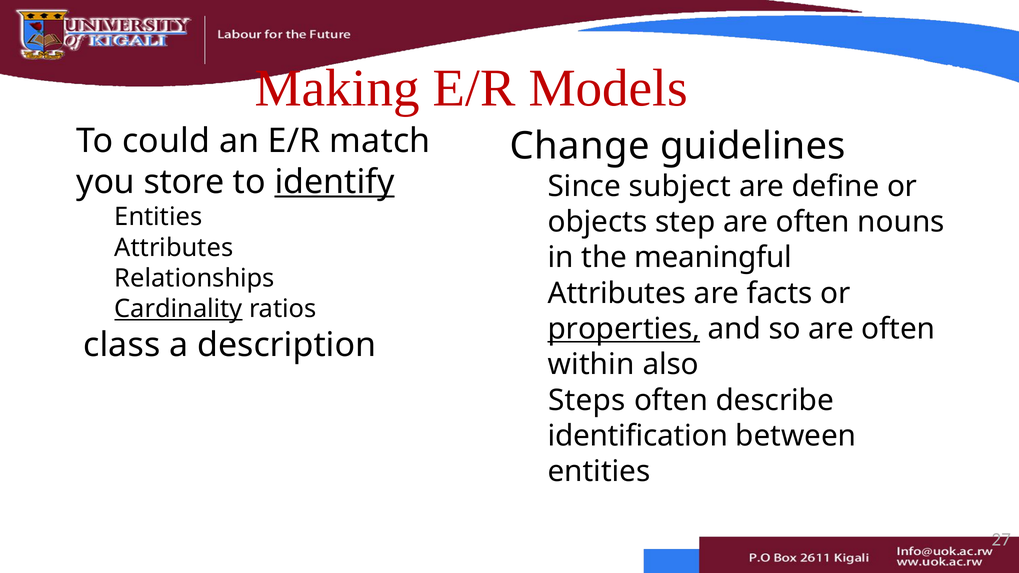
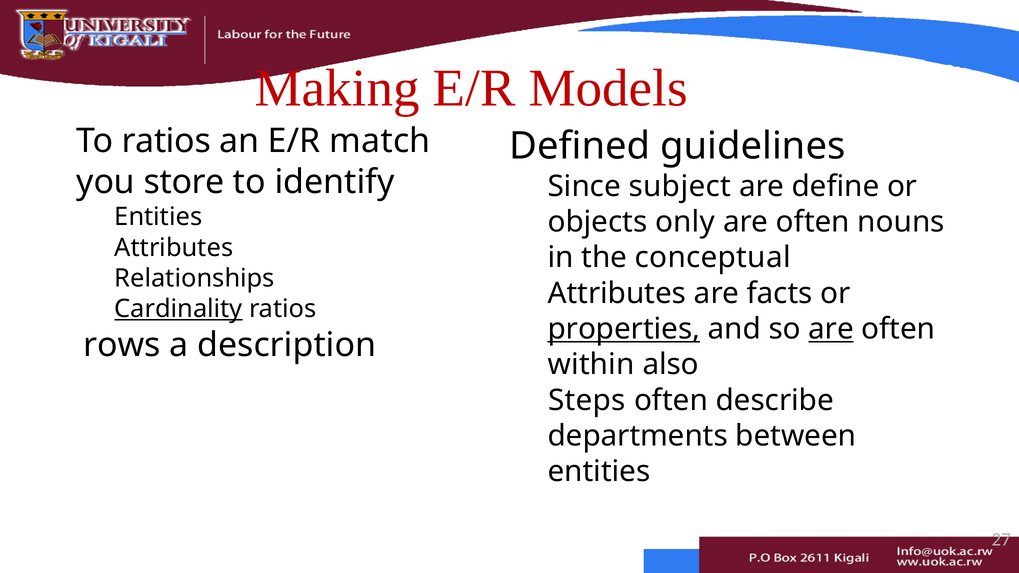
To could: could -> ratios
Change: Change -> Defined
identify underline: present -> none
step: step -> only
meaningful: meaningful -> conceptual
are at (831, 329) underline: none -> present
class: class -> rows
identification: identification -> departments
